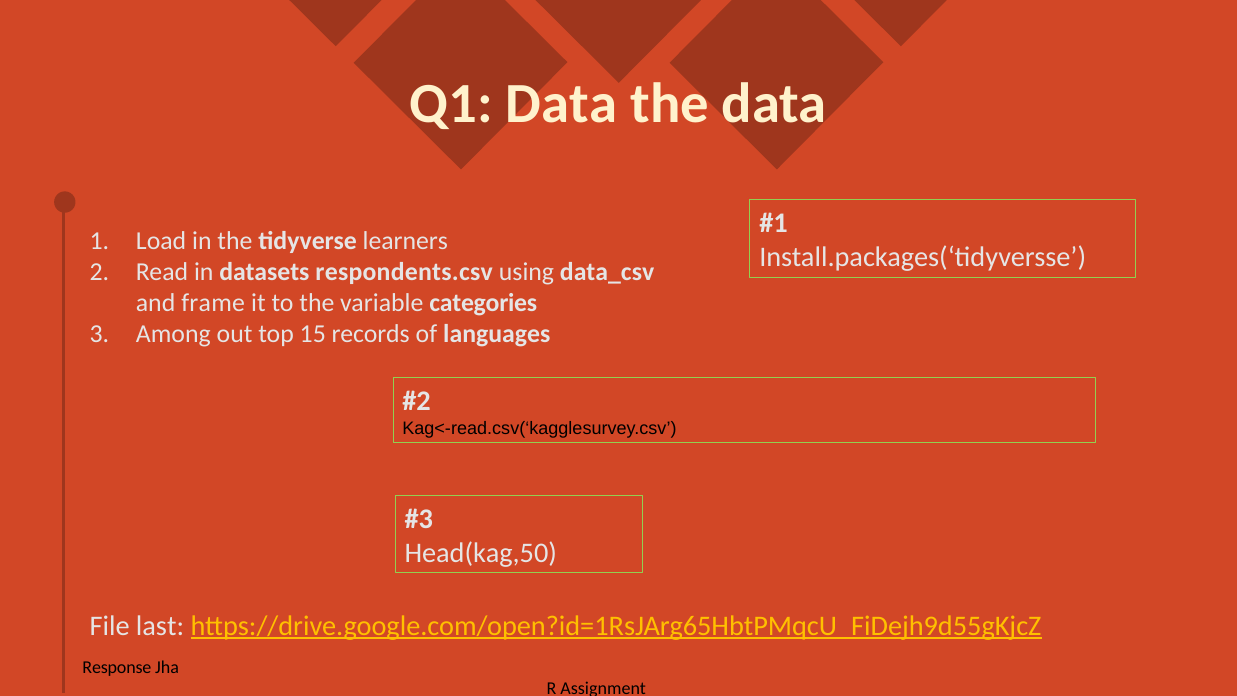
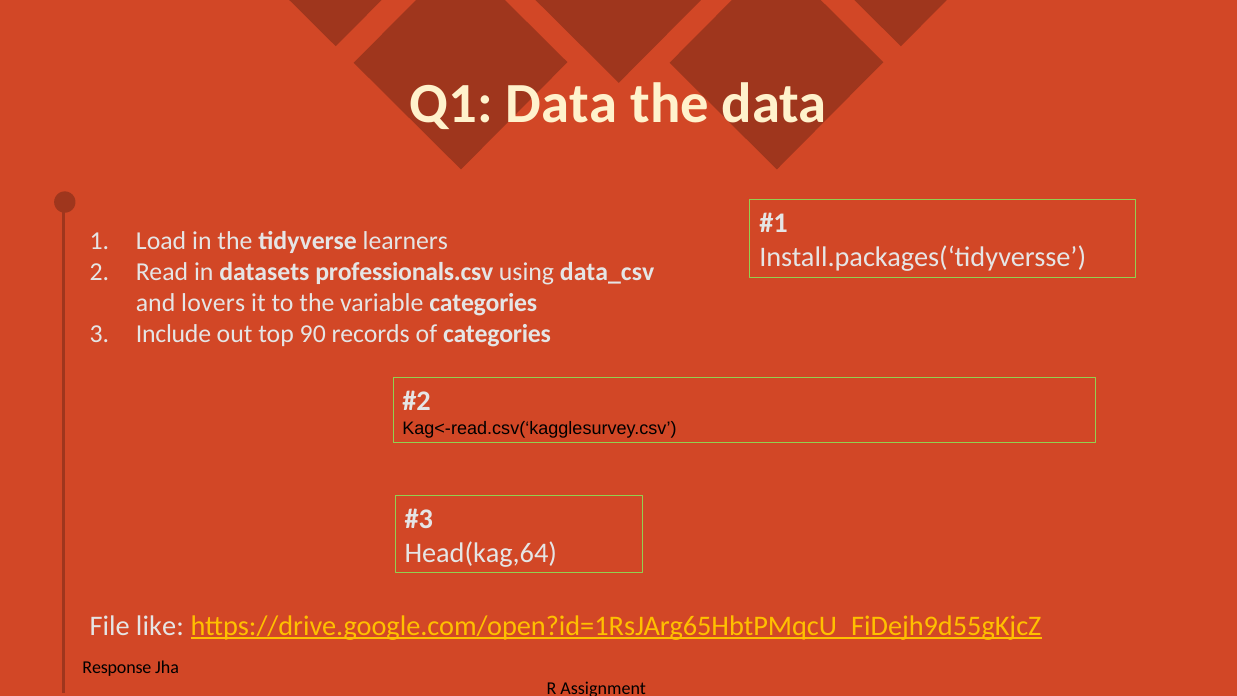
respondents.csv: respondents.csv -> professionals.csv
frame: frame -> lovers
Among: Among -> Include
15: 15 -> 90
of languages: languages -> categories
Head(kag,50: Head(kag,50 -> Head(kag,64
last: last -> like
